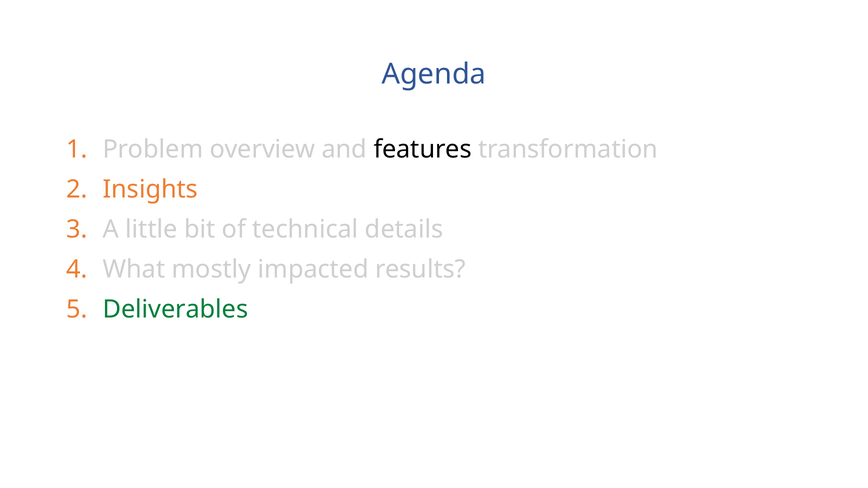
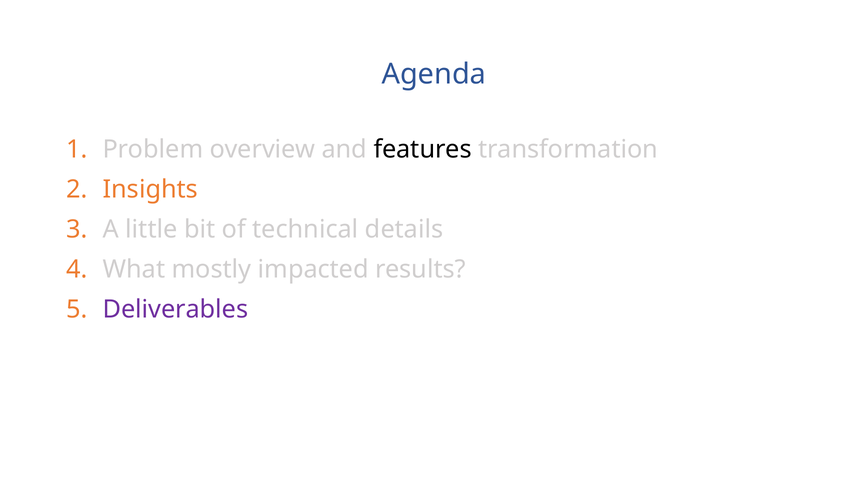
Deliverables colour: green -> purple
